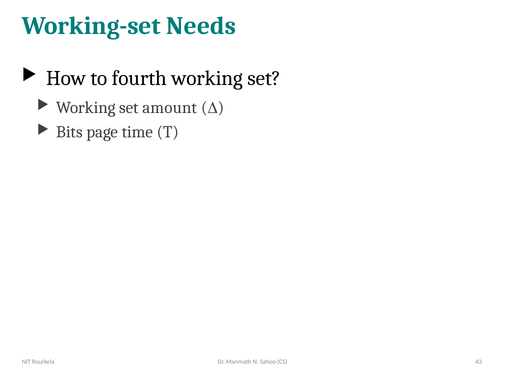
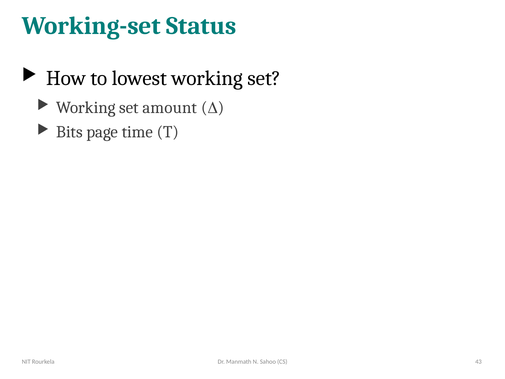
Needs: Needs -> Status
fourth: fourth -> lowest
